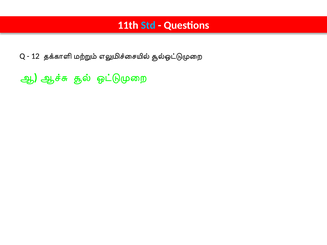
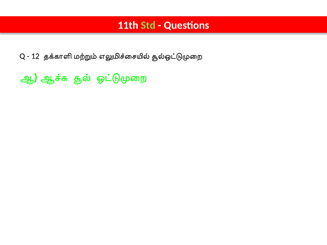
Std colour: light blue -> light green
